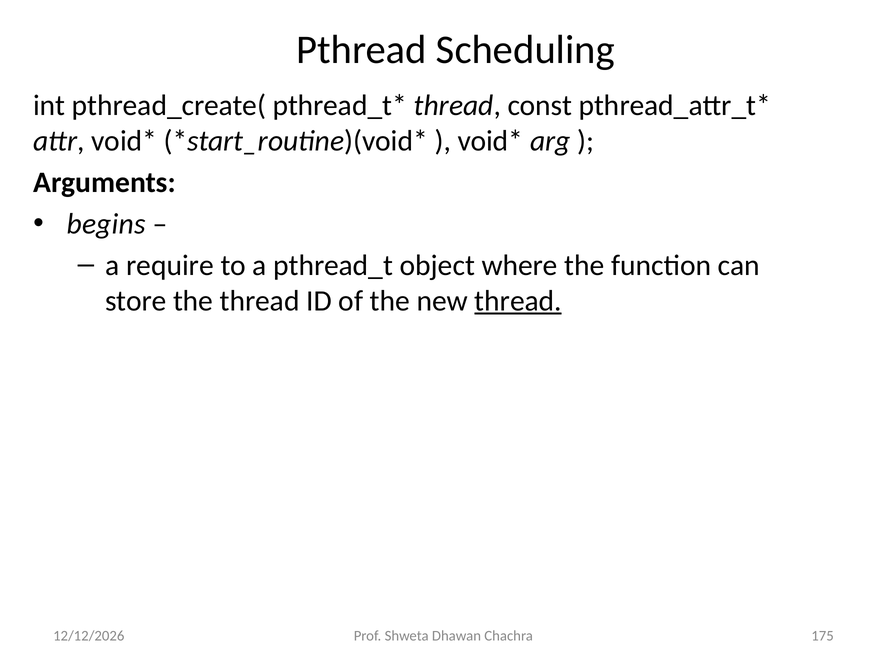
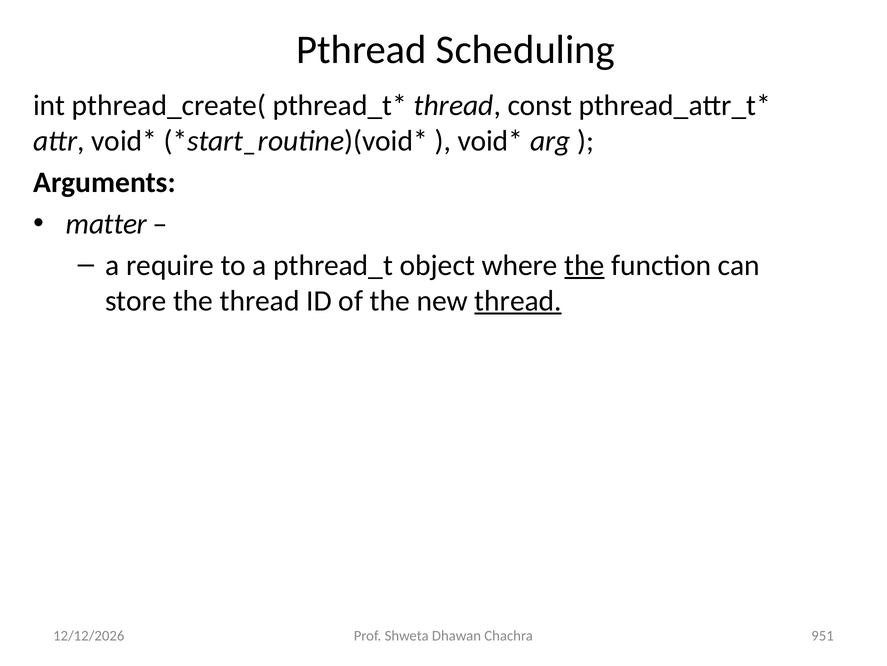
begins: begins -> matter
the at (584, 265) underline: none -> present
175: 175 -> 951
